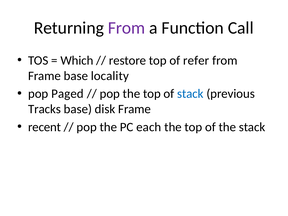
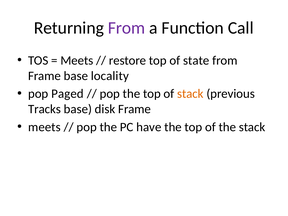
Which at (77, 60): Which -> Meets
refer: refer -> state
stack at (190, 94) colour: blue -> orange
recent at (45, 127): recent -> meets
each: each -> have
